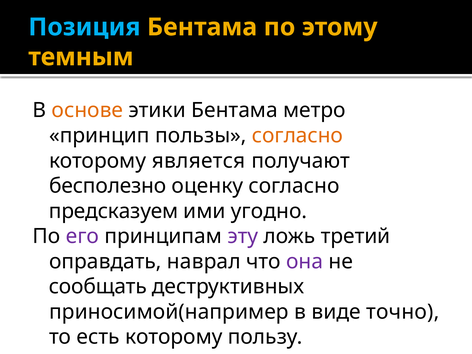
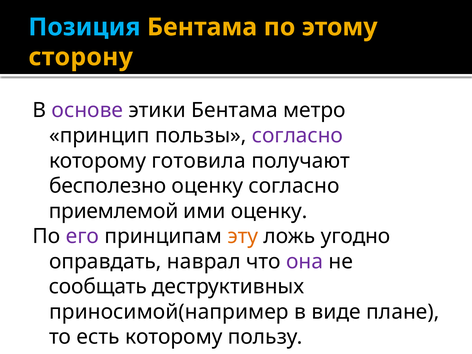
темным: темным -> сторону
основе colour: orange -> purple
согласно at (297, 136) colour: orange -> purple
является: является -> готовила
предсказуем: предсказуем -> приемлемой
ими угодно: угодно -> оценку
эту colour: purple -> orange
третий: третий -> угодно
точно: точно -> плане
